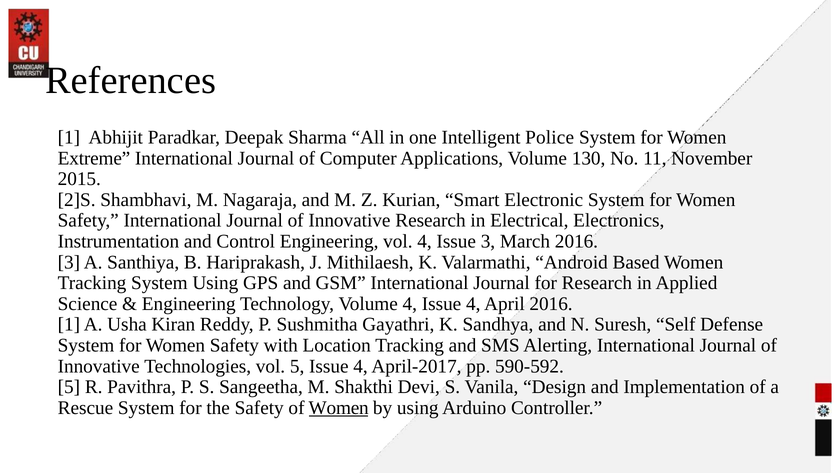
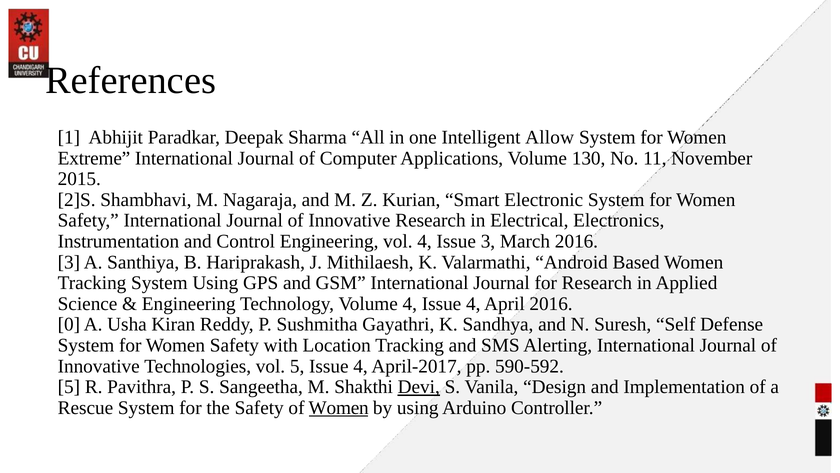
Police: Police -> Allow
1 at (69, 324): 1 -> 0
Devi underline: none -> present
